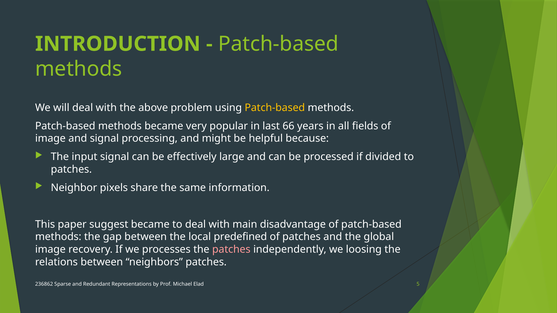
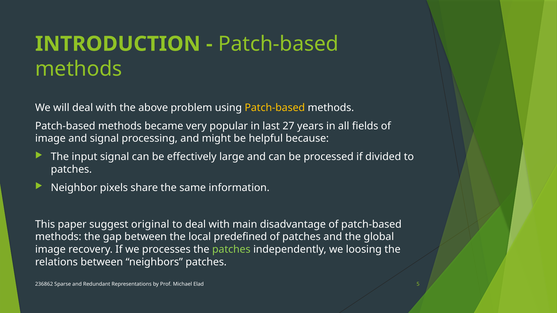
66: 66 -> 27
suggest became: became -> original
patches at (231, 250) colour: pink -> light green
